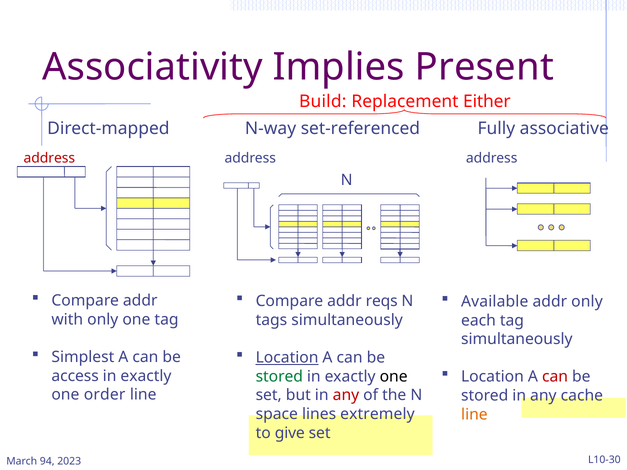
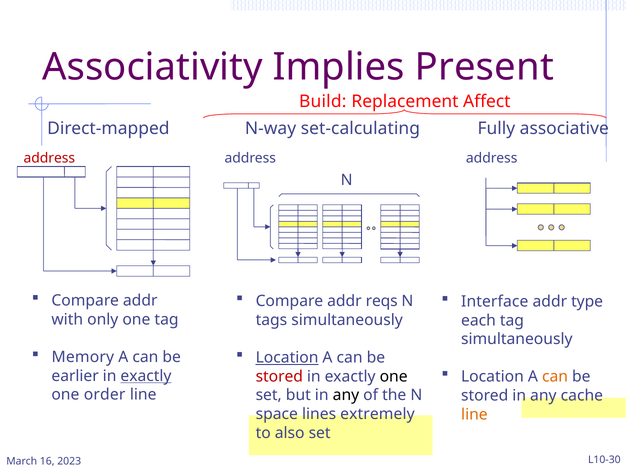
Either: Either -> Affect
set-referenced: set-referenced -> set-calculating
Available: Available -> Interface
addr only: only -> type
Simplest: Simplest -> Memory
can at (555, 377) colour: red -> orange
access: access -> earlier
exactly at (146, 376) underline: none -> present
stored at (279, 377) colour: green -> red
any at (346, 396) colour: red -> black
give: give -> also
94: 94 -> 16
